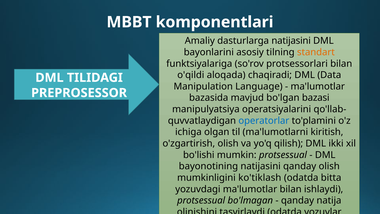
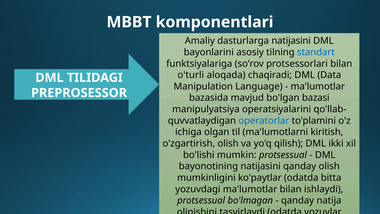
standart colour: orange -> blue
o'qildi: o'qildi -> o'turli
ko'tiklash: ko'tiklash -> ko'paytlar
